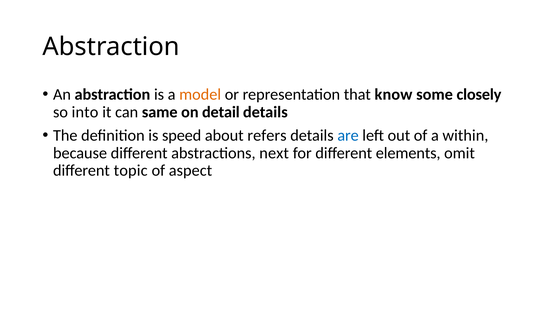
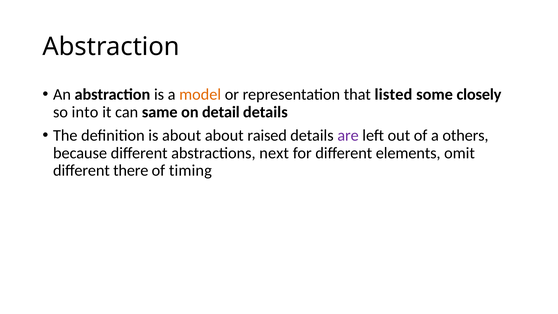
know: know -> listed
is speed: speed -> about
refers: refers -> raised
are colour: blue -> purple
within: within -> others
topic: topic -> there
aspect: aspect -> timing
